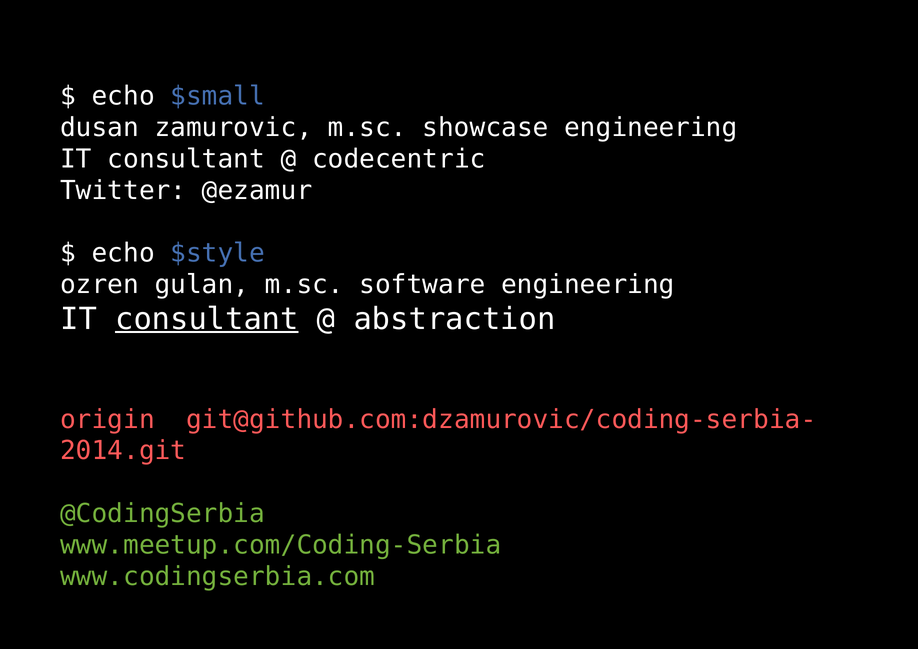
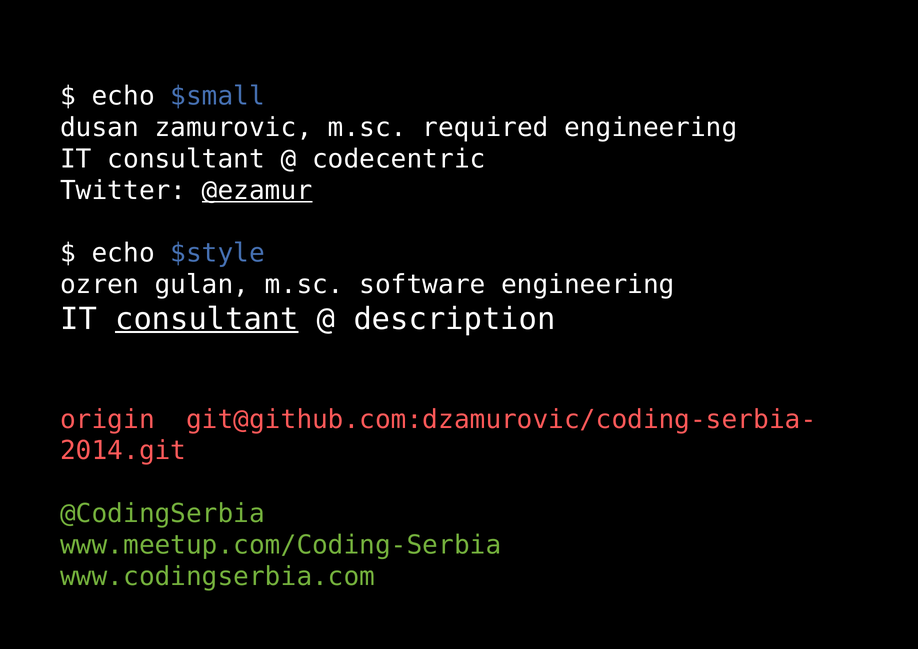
showcase: showcase -> required
@ezamur underline: none -> present
abstraction: abstraction -> description
